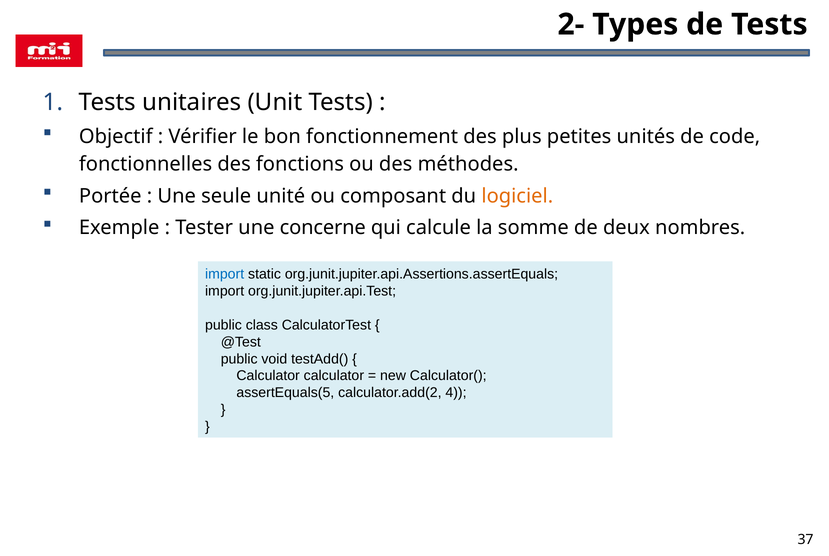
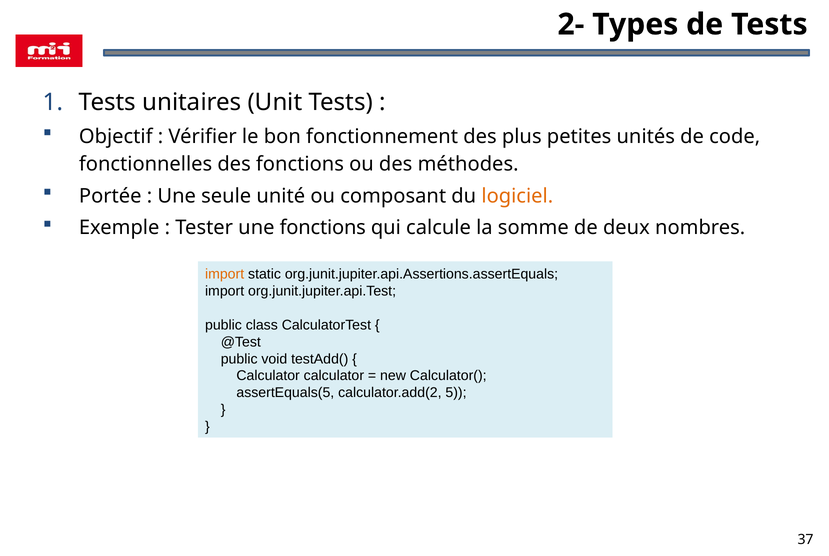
une concerne: concerne -> fonctions
import at (225, 274) colour: blue -> orange
4: 4 -> 5
